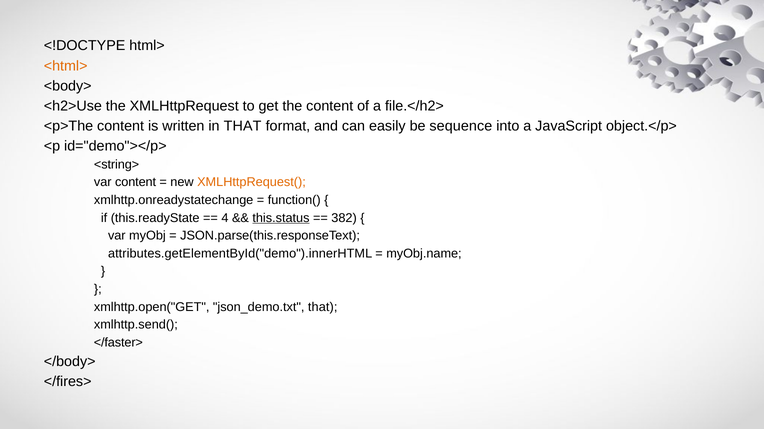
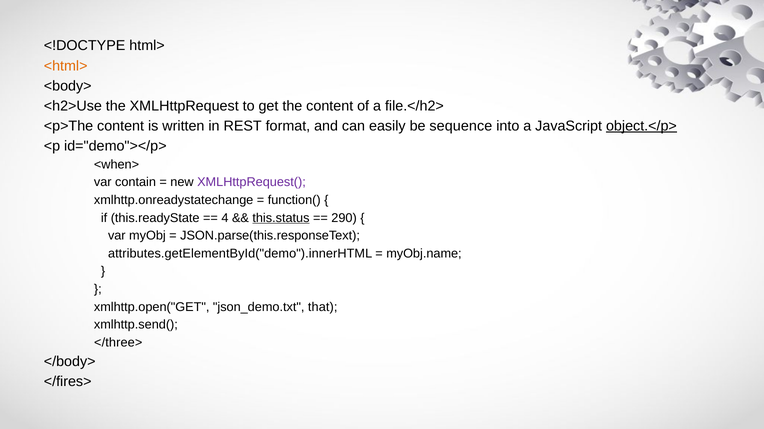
in THAT: THAT -> REST
object.</p> underline: none -> present
<string>: <string> -> <when>
var content: content -> contain
XMLHttpRequest( colour: orange -> purple
382: 382 -> 290
</faster>: </faster> -> </three>
